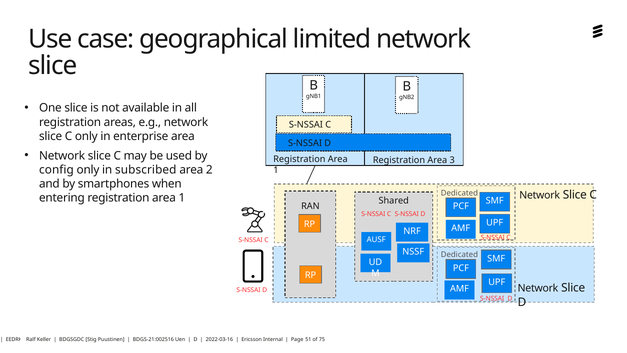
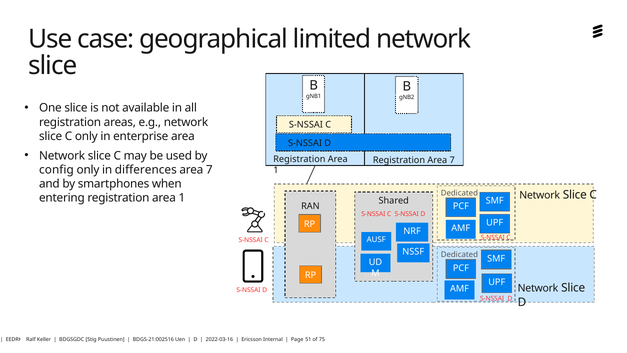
Registration Area 3: 3 -> 7
subscribed: subscribed -> differences
2 at (209, 170): 2 -> 7
